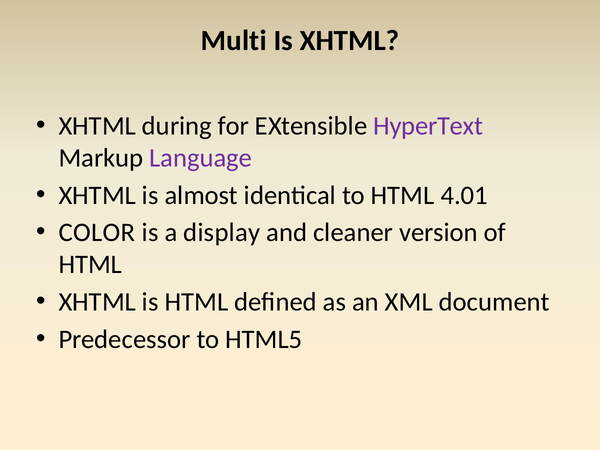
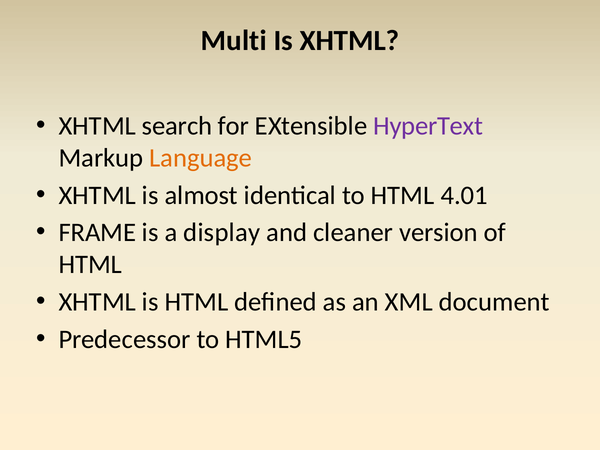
during: during -> search
Language colour: purple -> orange
COLOR: COLOR -> FRAME
